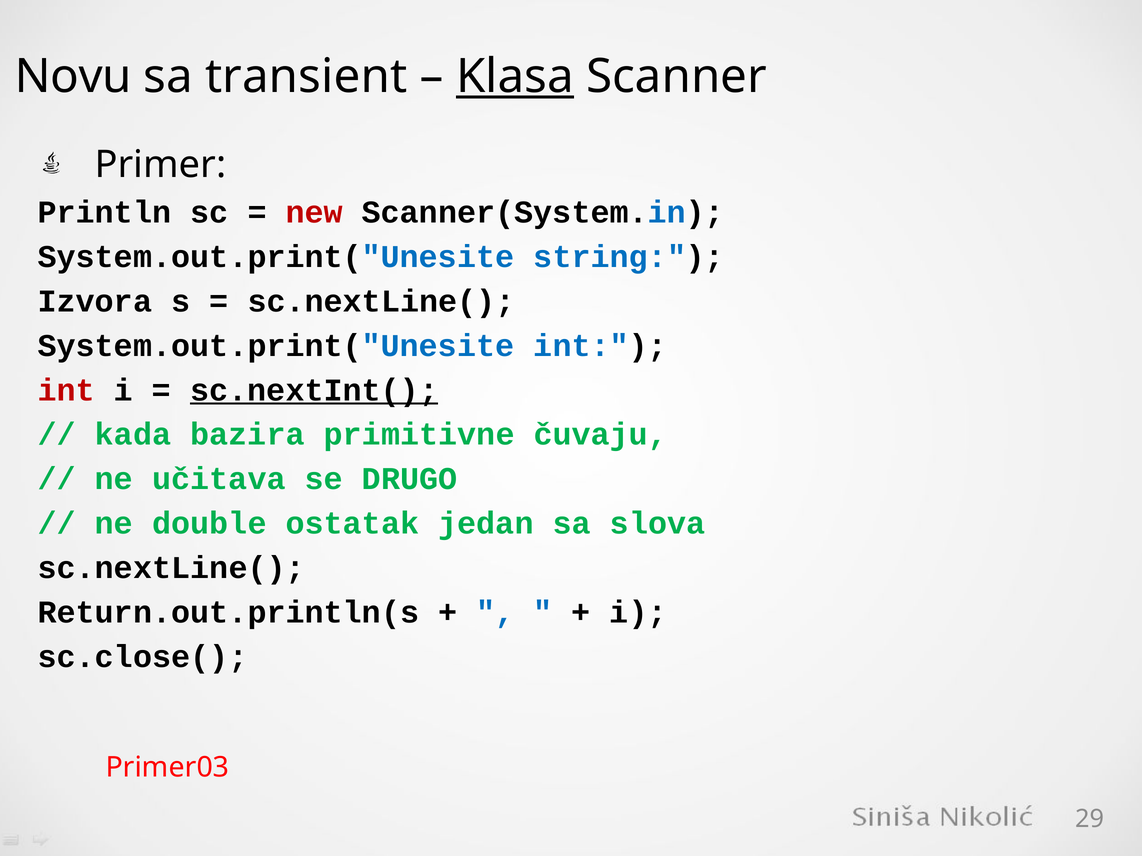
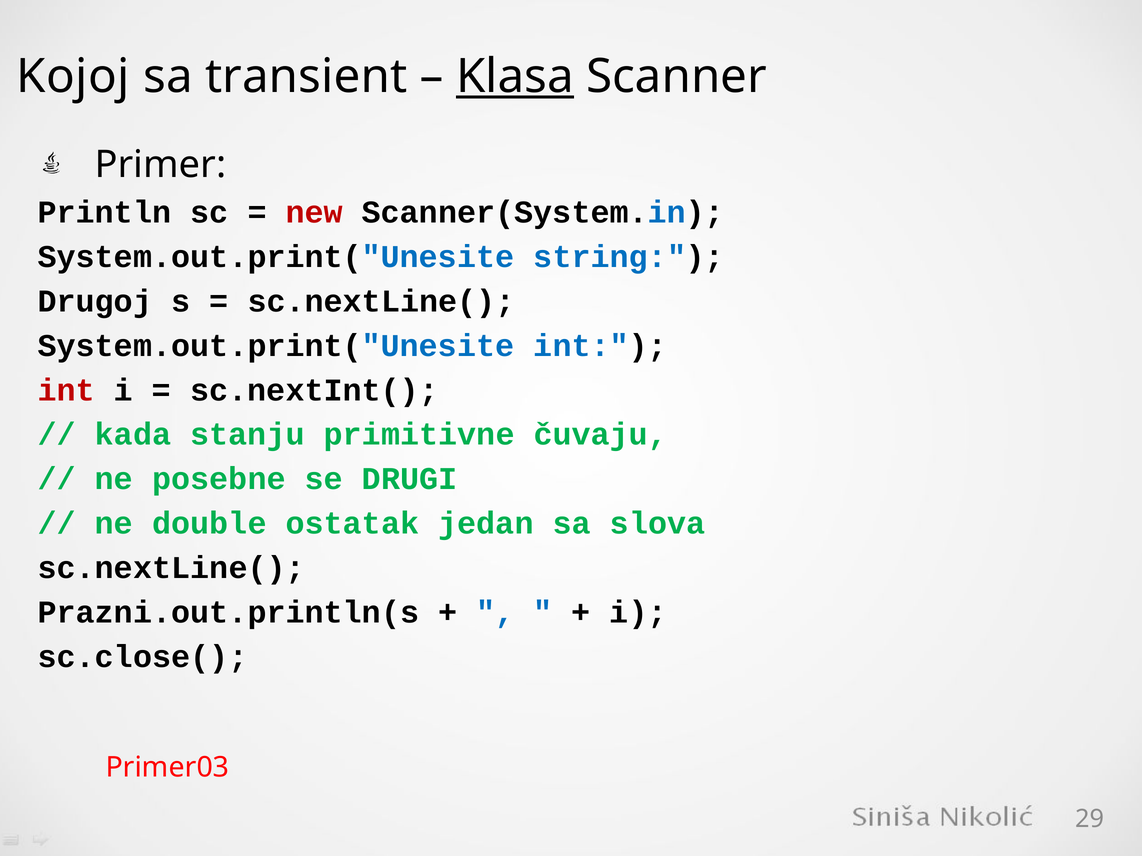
Novu: Novu -> Kojoj
Izvora: Izvora -> Drugoj
sc.nextInt( underline: present -> none
bazira: bazira -> stanju
učitava: učitava -> posebne
DRUGO: DRUGO -> DRUGI
Return.out.println(s: Return.out.println(s -> Prazni.out.println(s
